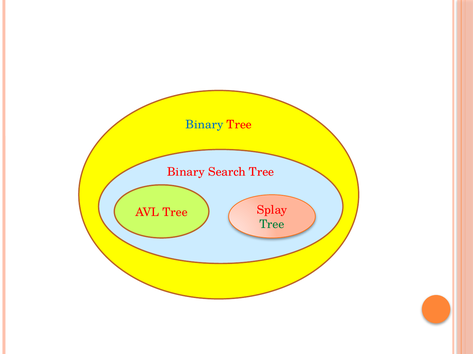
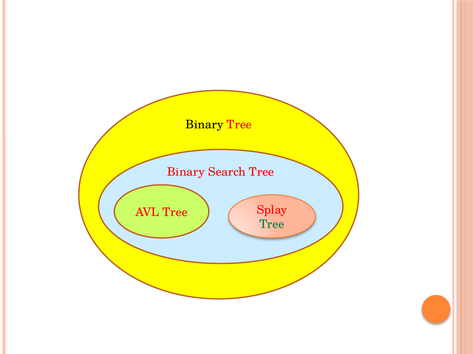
Binary at (204, 125) colour: blue -> black
